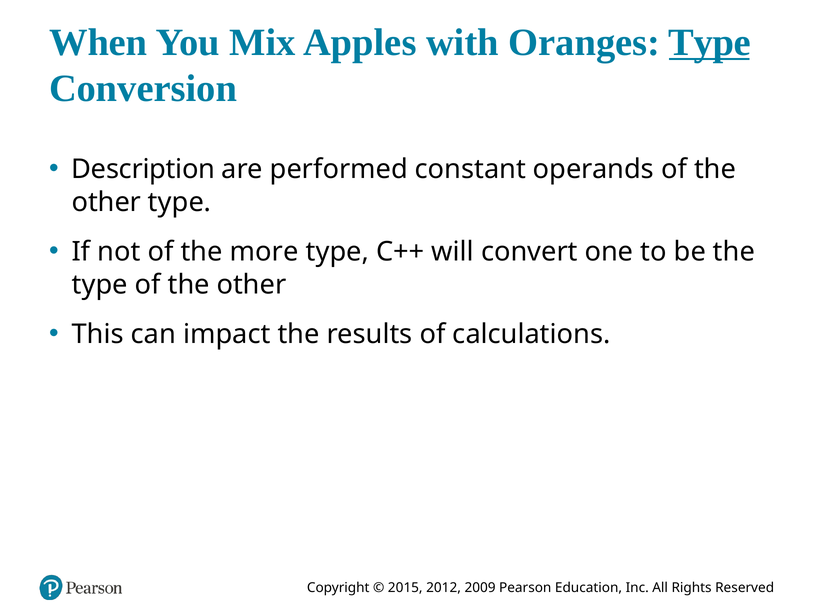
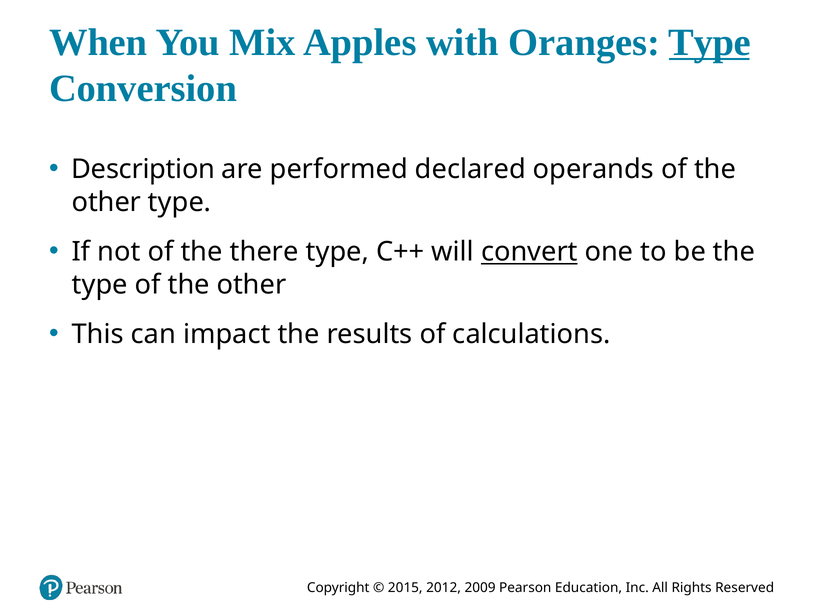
constant: constant -> declared
more: more -> there
convert underline: none -> present
